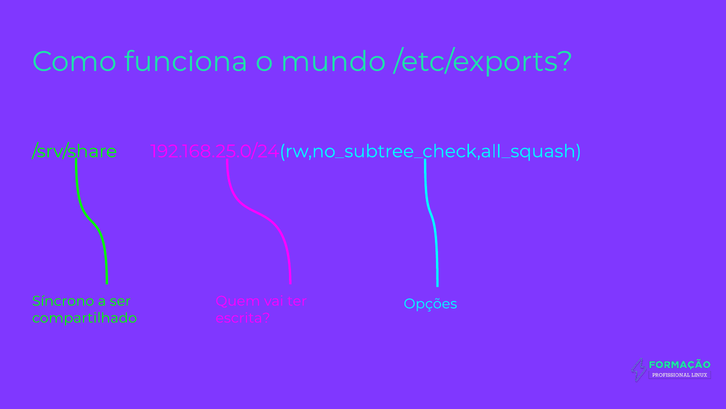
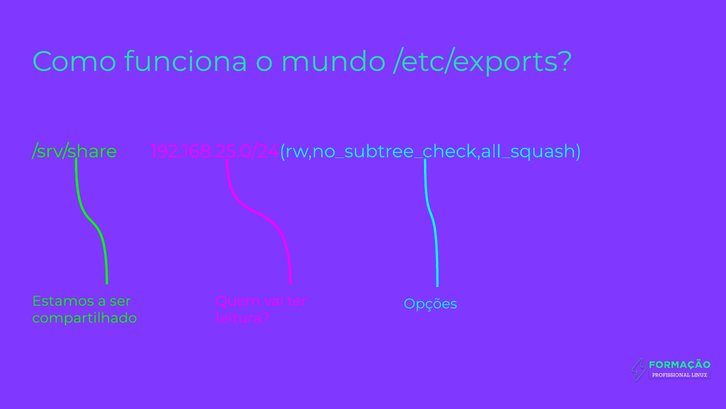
Síncrono: Síncrono -> Estamos
escrita: escrita -> leitura
